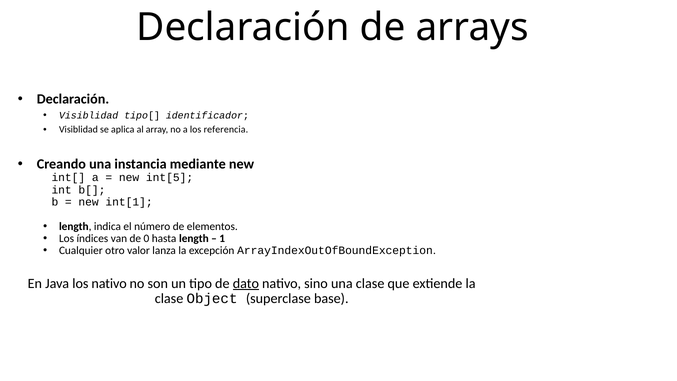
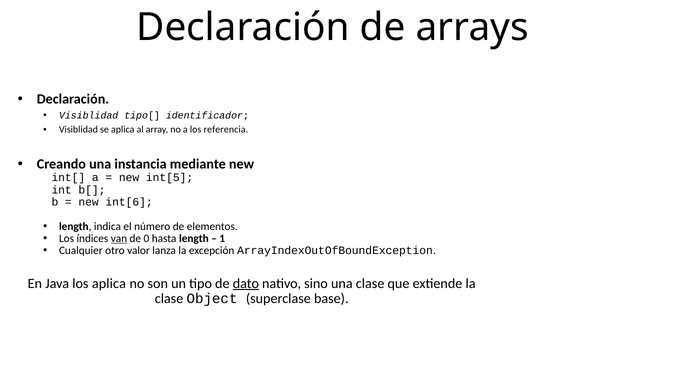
int[1: int[1 -> int[6
van underline: none -> present
los nativo: nativo -> aplica
